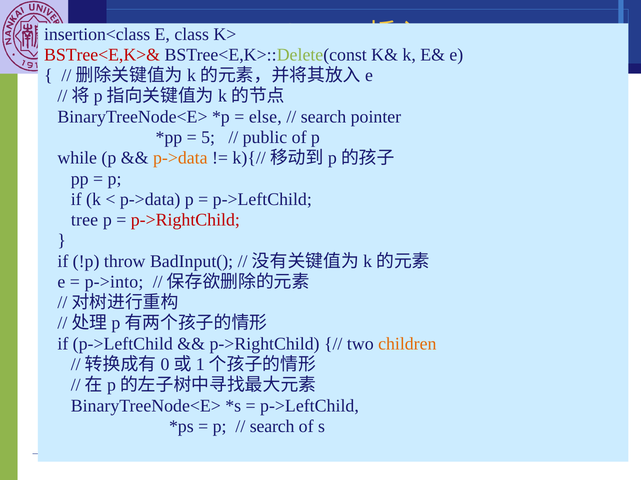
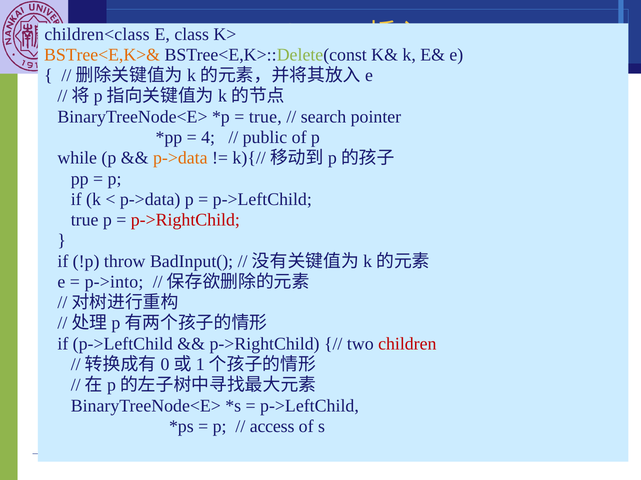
insertion<class: insertion<class -> children<class
BSTree<E,K>& colour: red -> orange
else at (265, 117): else -> true
5: 5 -> 4
tree at (85, 220): tree -> true
children colour: orange -> red
search at (272, 427): search -> access
